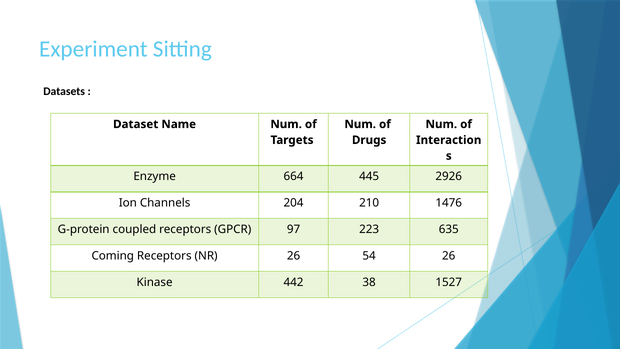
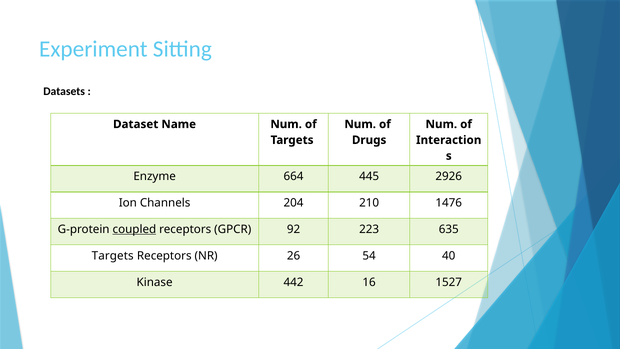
coupled underline: none -> present
97: 97 -> 92
Coming at (113, 256): Coming -> Targets
54 26: 26 -> 40
38: 38 -> 16
